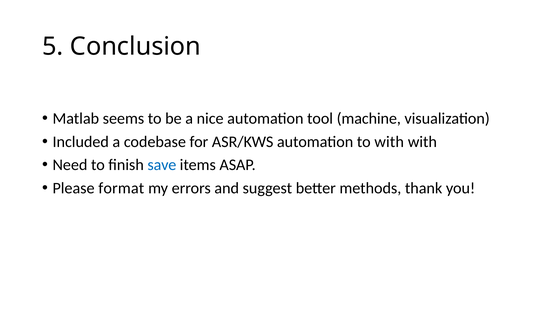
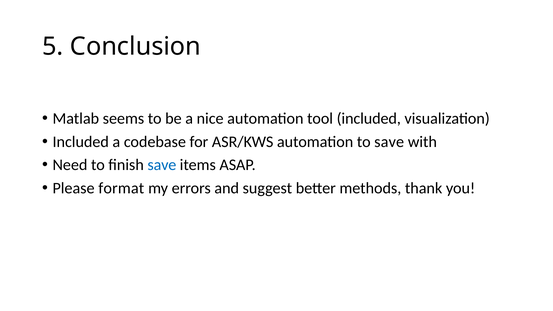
tool machine: machine -> included
to with: with -> save
